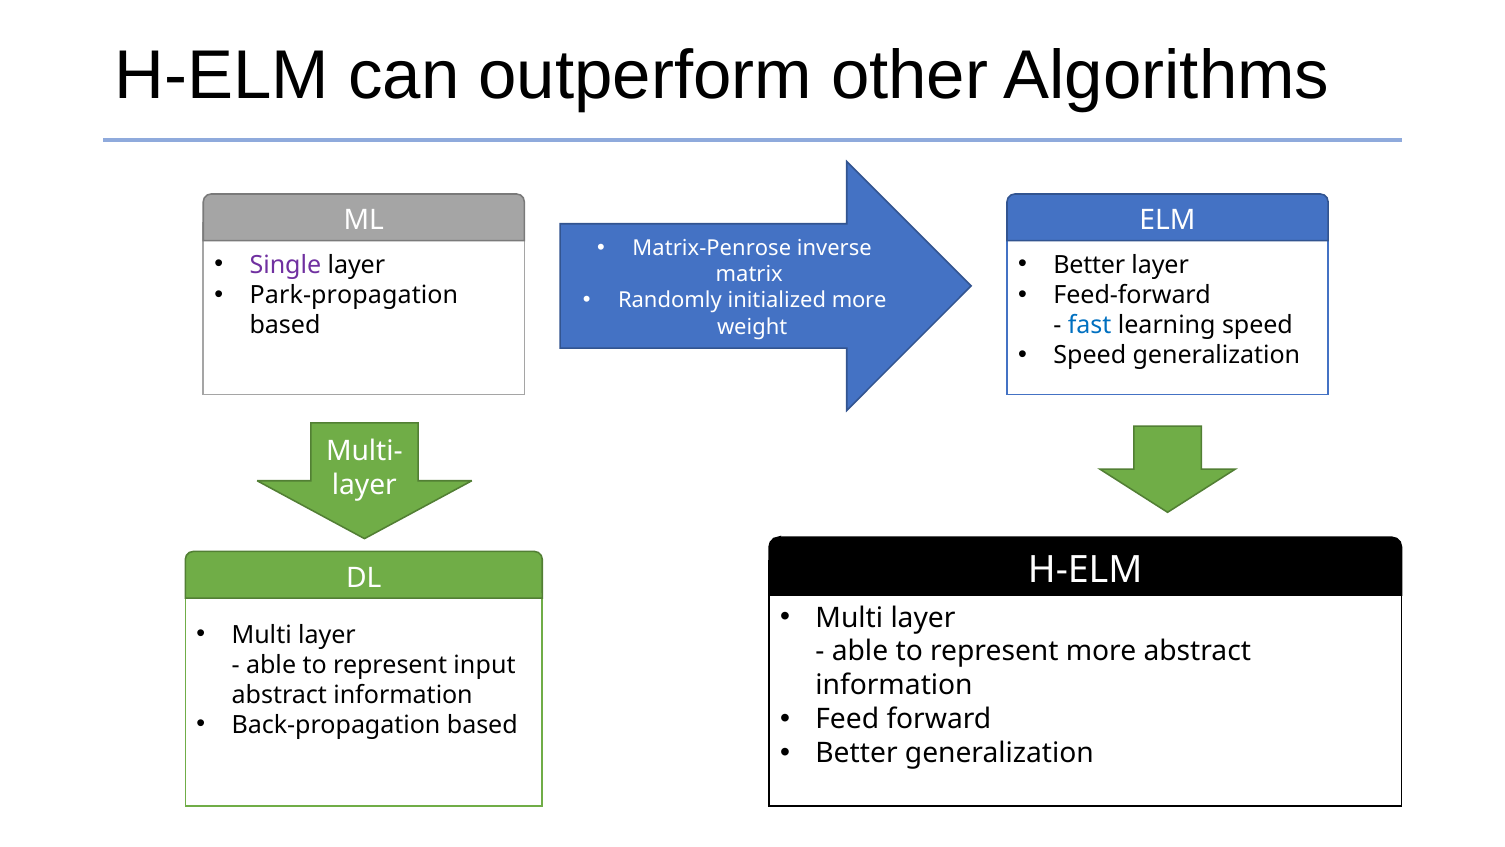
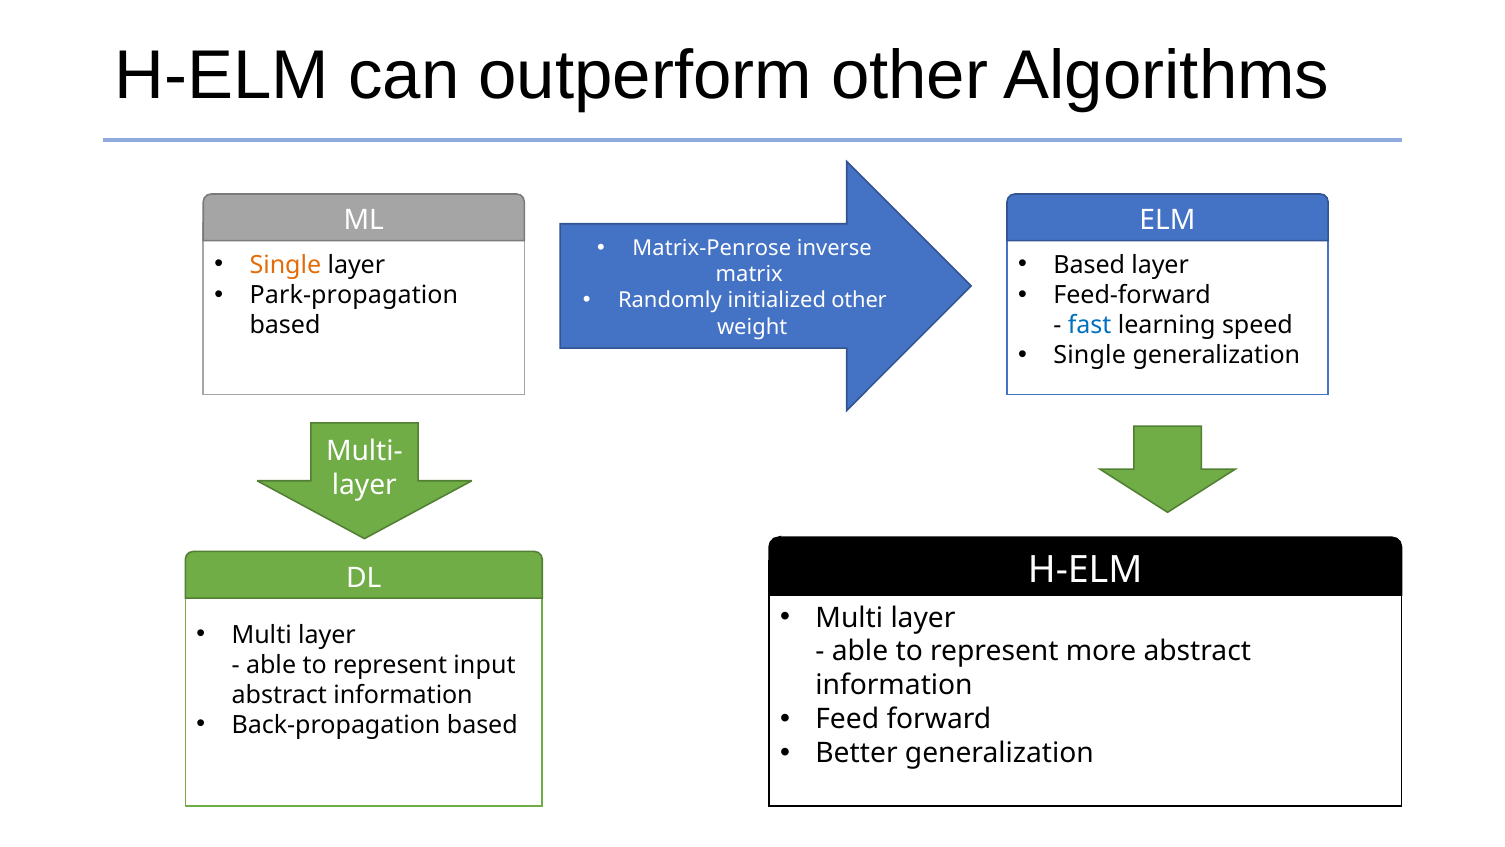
Single at (285, 265) colour: purple -> orange
Better at (1089, 265): Better -> Based
initialized more: more -> other
Speed at (1090, 355): Speed -> Single
